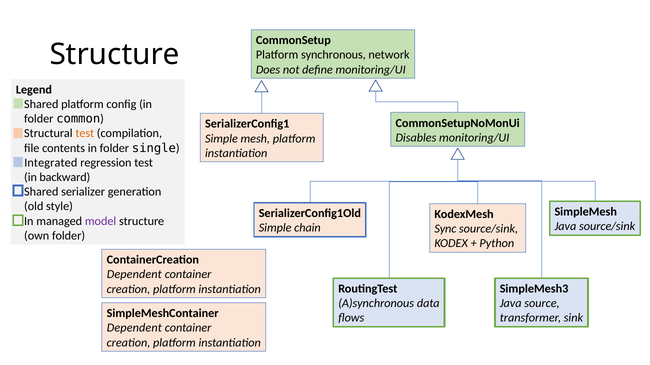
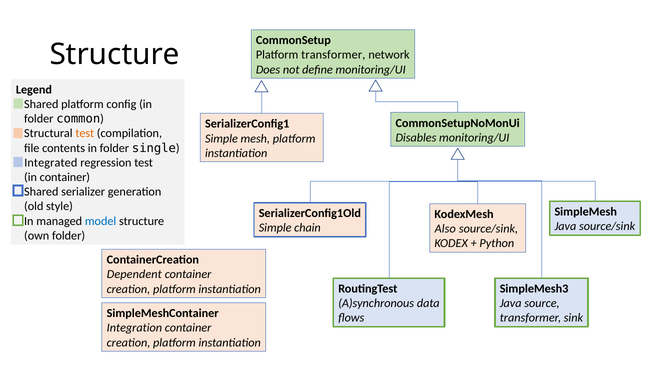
Platform synchronous: synchronous -> transformer
in backward: backward -> container
model colour: purple -> blue
Sync: Sync -> Also
Dependent at (134, 328): Dependent -> Integration
